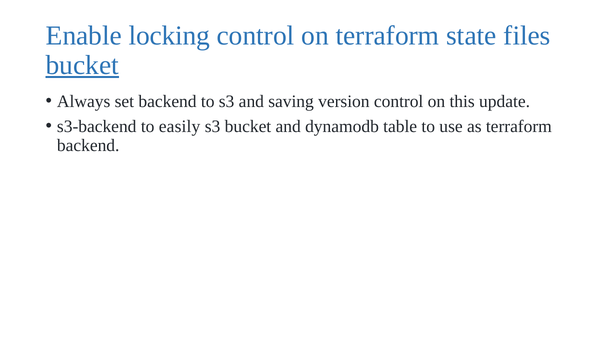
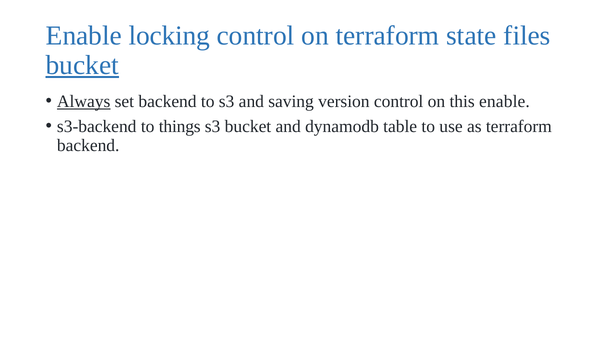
Always underline: none -> present
this update: update -> enable
easily: easily -> things
